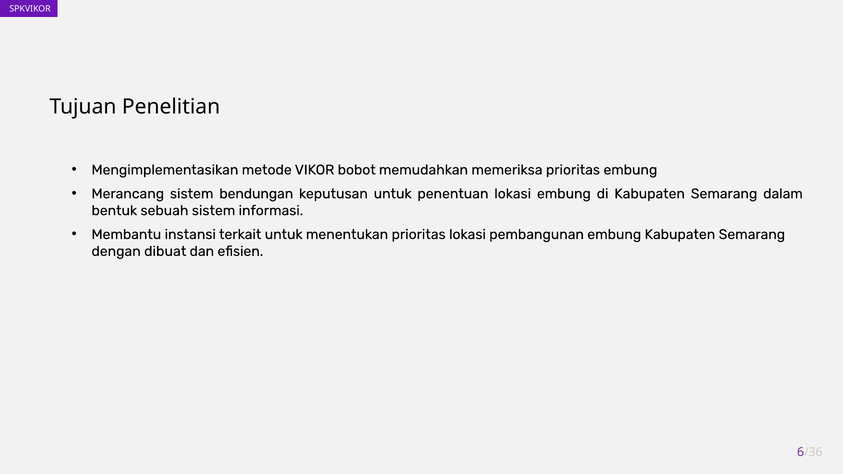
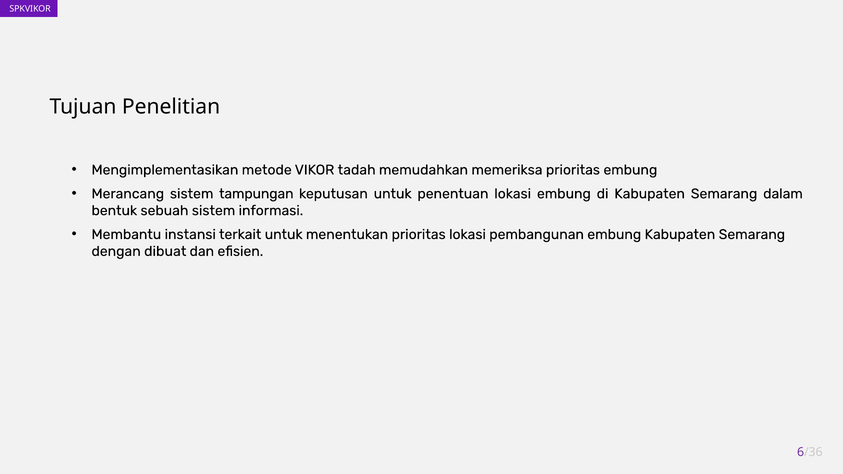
bobot: bobot -> tadah
bendungan: bendungan -> tampungan
